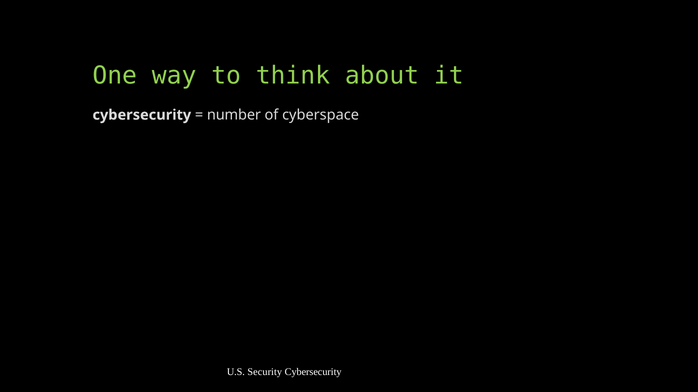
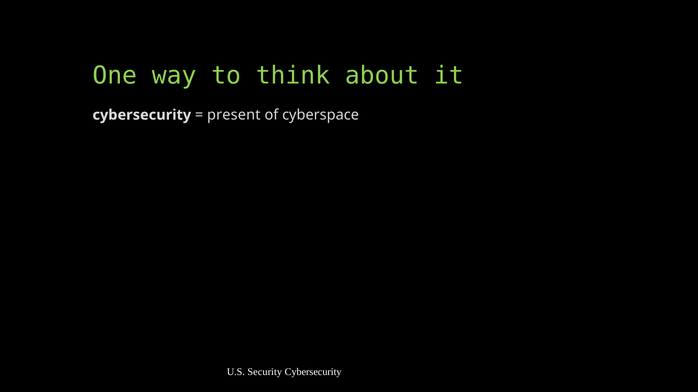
number: number -> present
